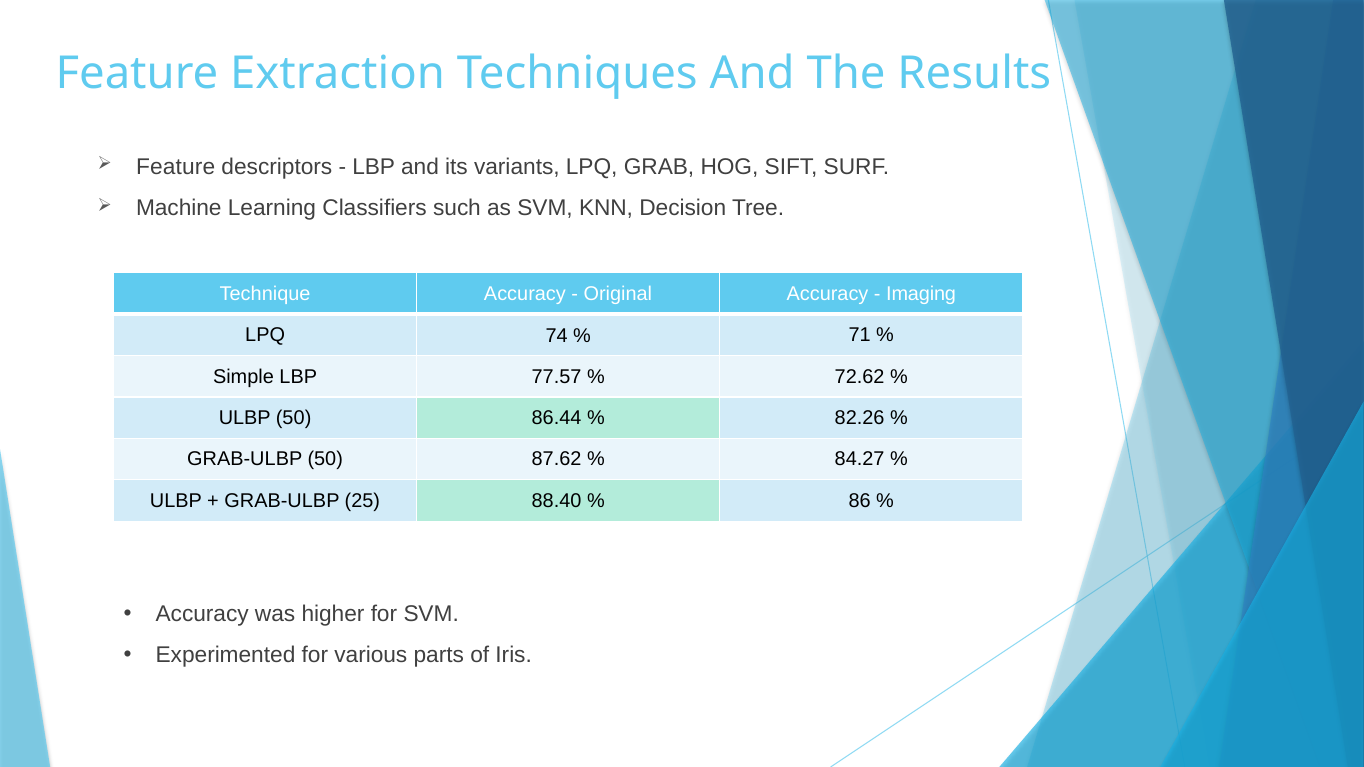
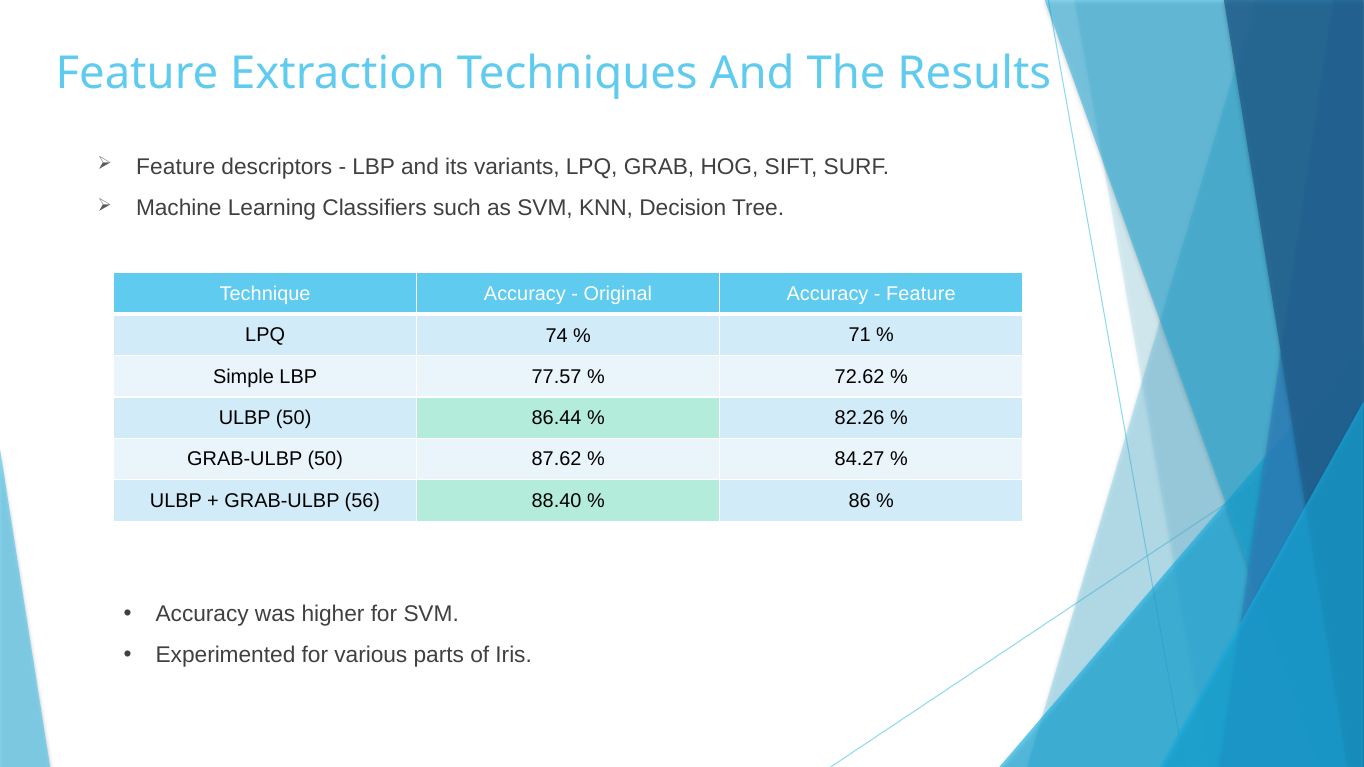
Imaging at (921, 294): Imaging -> Feature
25: 25 -> 56
